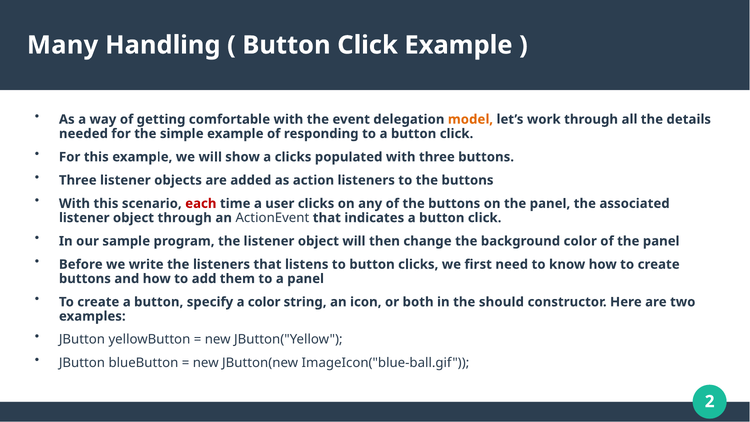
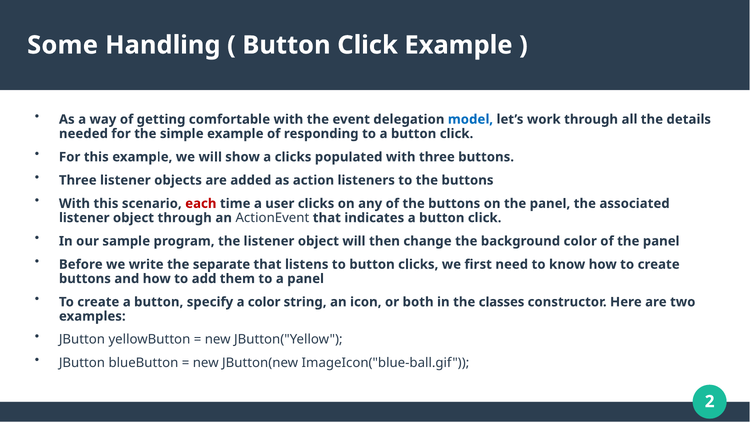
Many: Many -> Some
model colour: orange -> blue
the listeners: listeners -> separate
should: should -> classes
